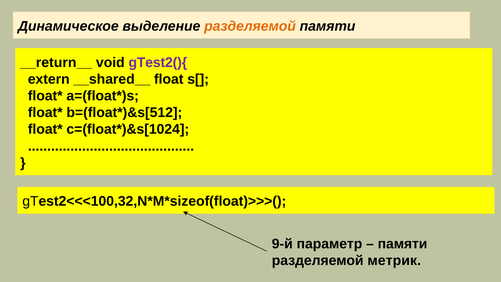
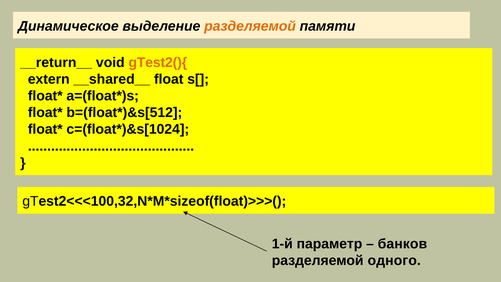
gTest2(){ colour: purple -> orange
9-й: 9-й -> 1-й
памяти at (403, 244): памяти -> банков
метрик: метрик -> одного
